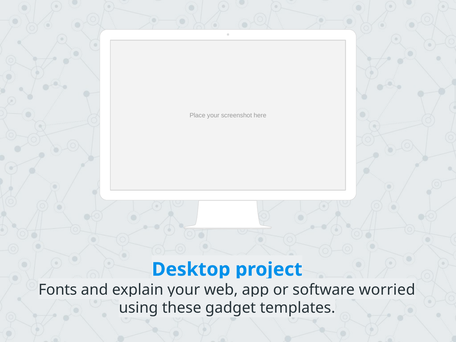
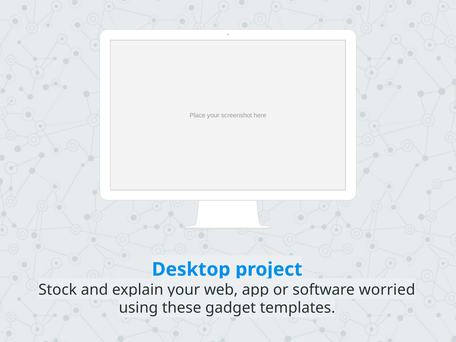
Fonts: Fonts -> Stock
